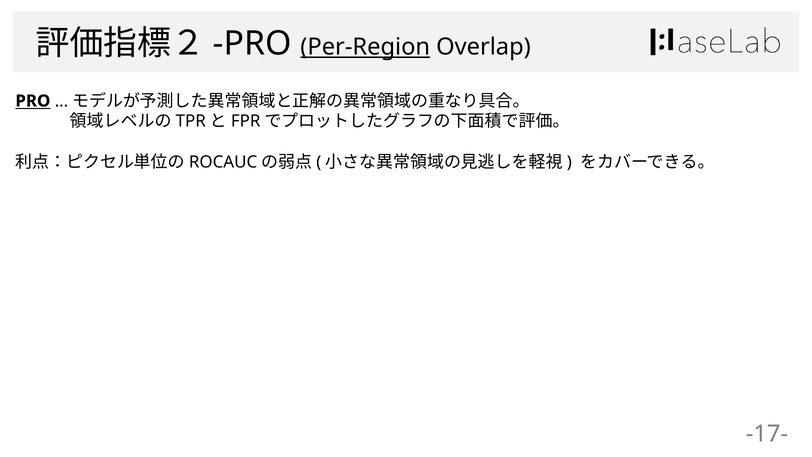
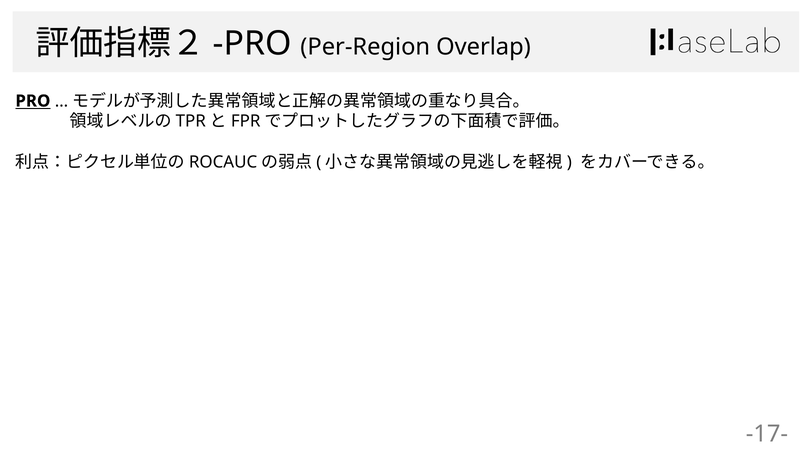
Per-Region underline: present -> none
